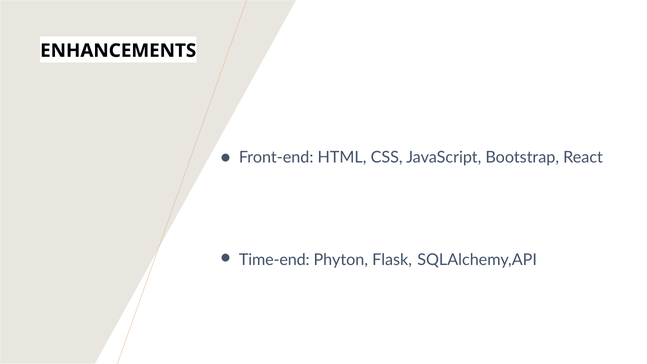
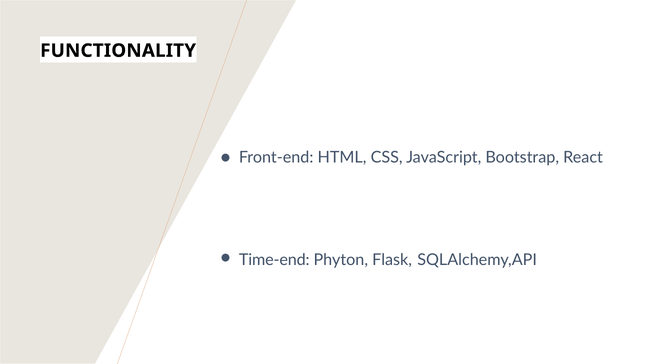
ENHANCEMENTS: ENHANCEMENTS -> FUNCTIONALITY
